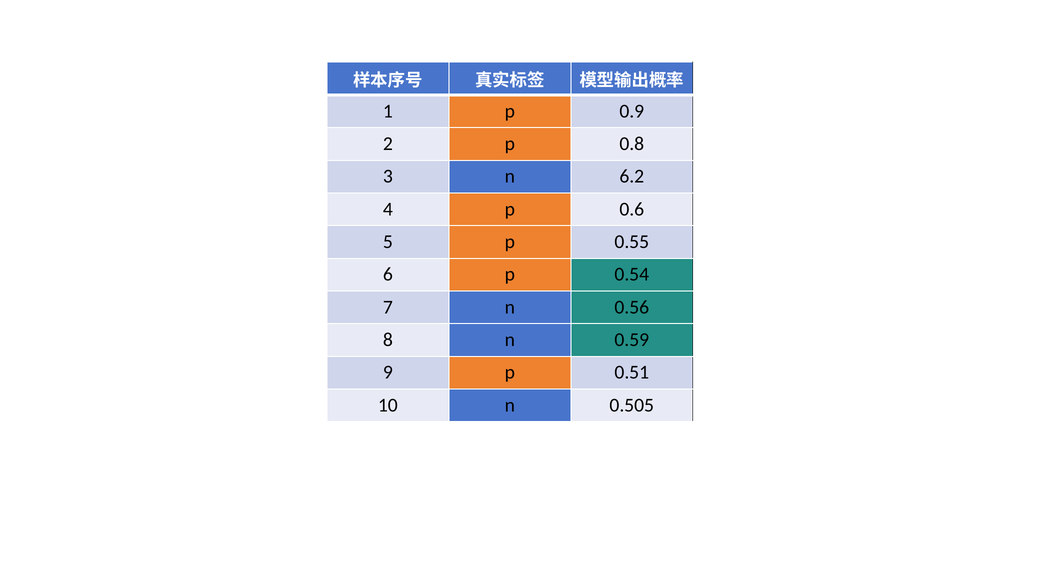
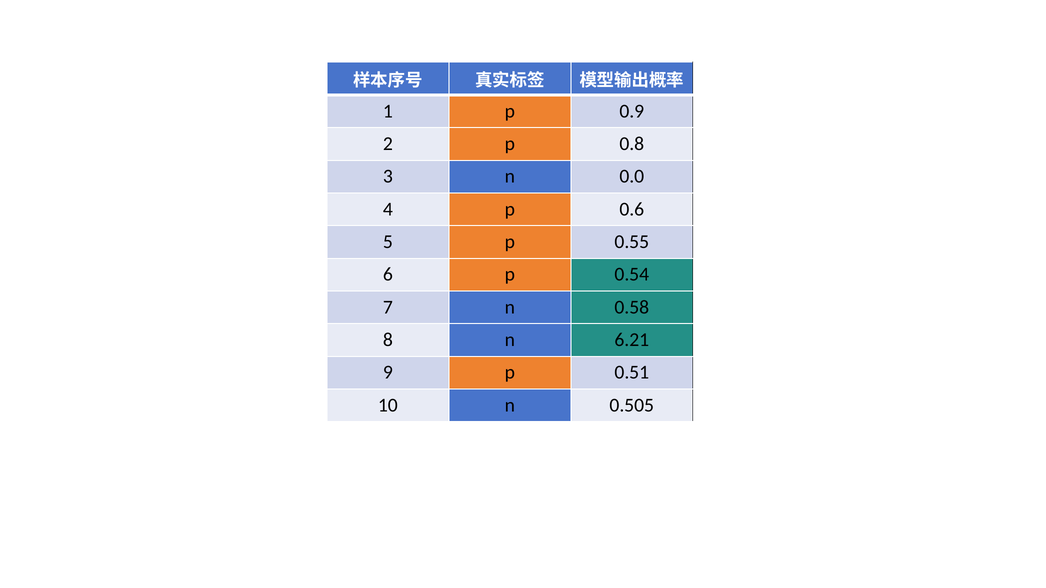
6.2: 6.2 -> 0.0
0.56: 0.56 -> 0.58
0.59: 0.59 -> 6.21
